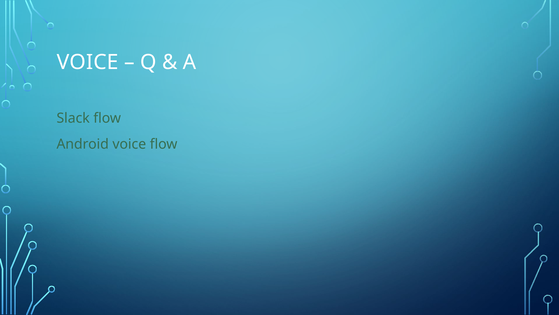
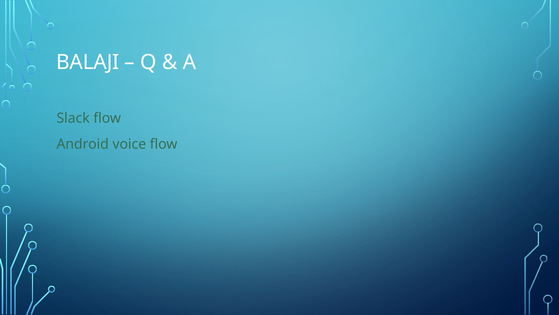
VOICE at (88, 62): VOICE -> BALAJI
